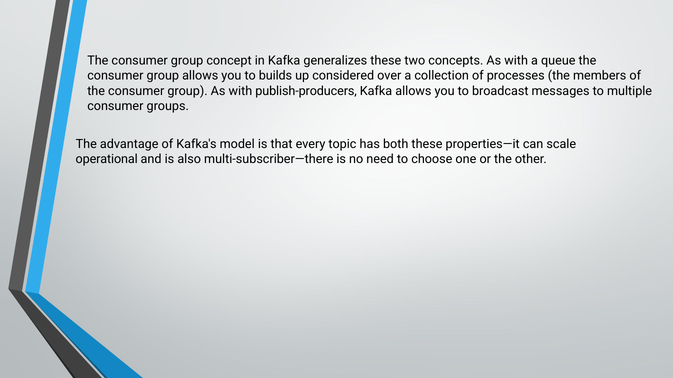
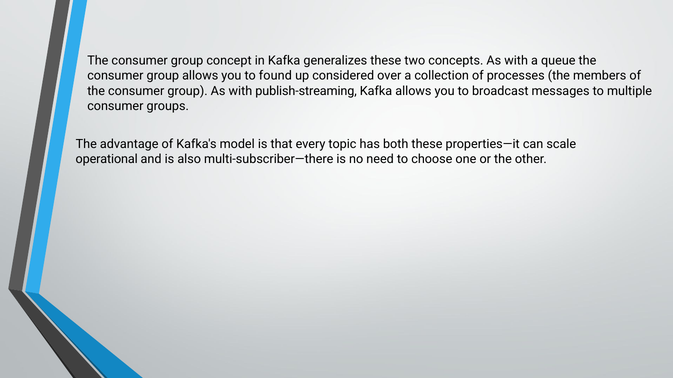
builds: builds -> found
publish-producers: publish-producers -> publish-streaming
